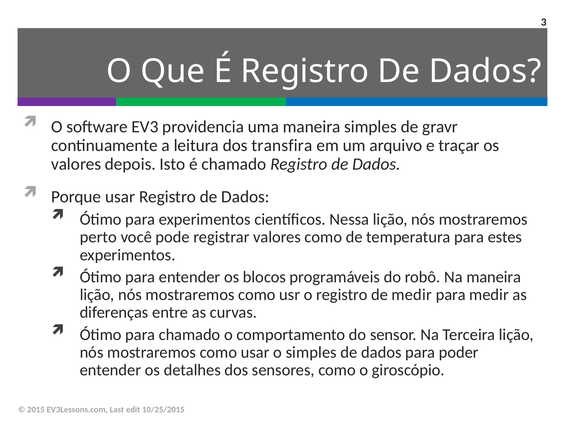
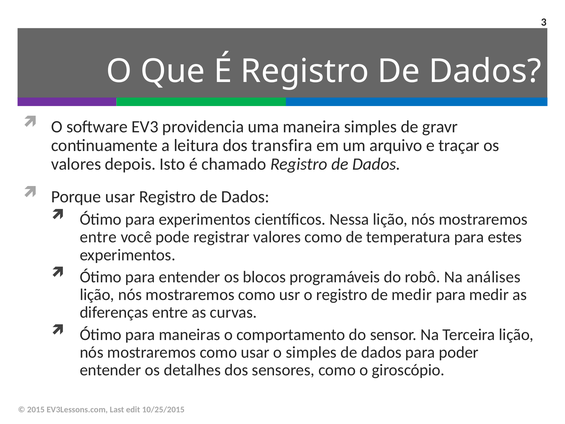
perto at (98, 237): perto -> entre
Na maneira: maneira -> análises
para chamado: chamado -> maneiras
